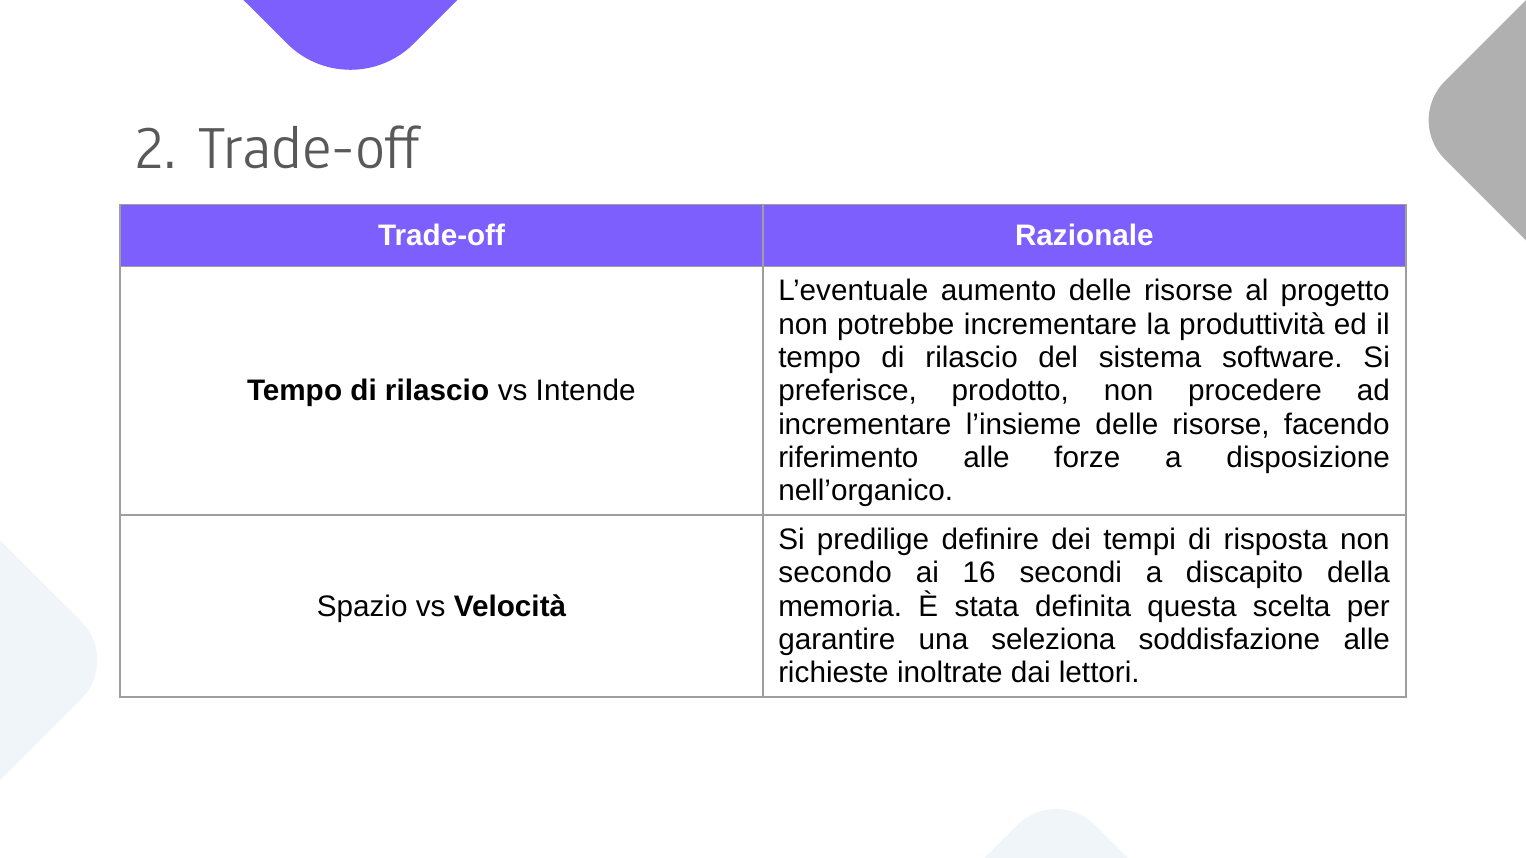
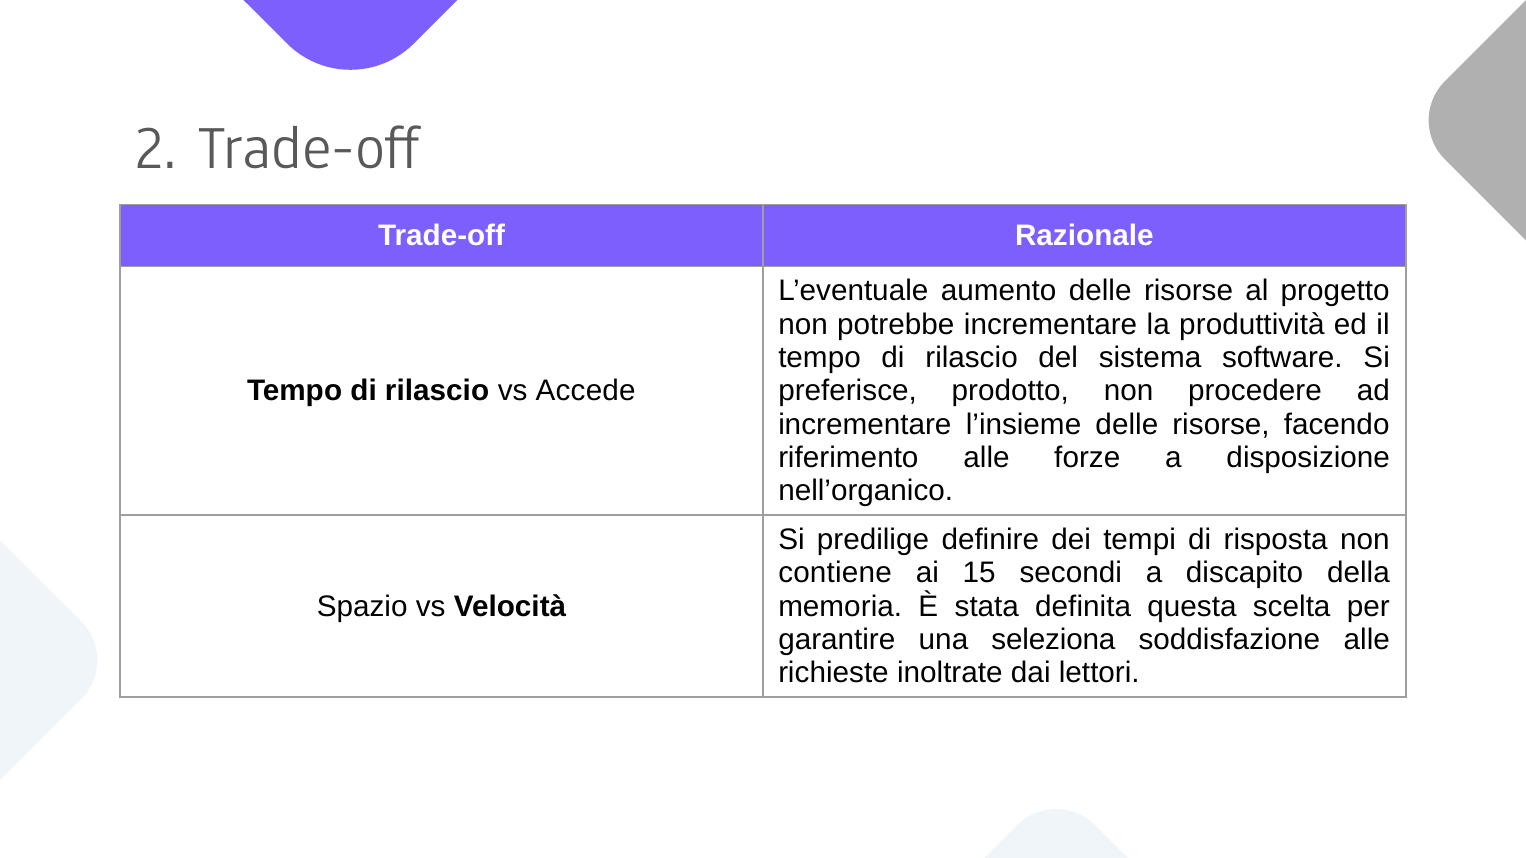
Intende: Intende -> Accede
secondo: secondo -> contiene
16: 16 -> 15
